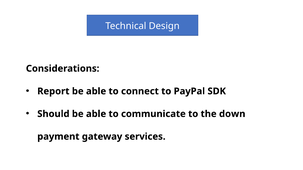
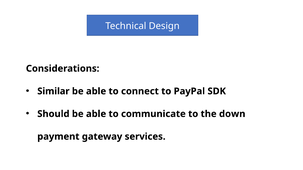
Report: Report -> Similar
